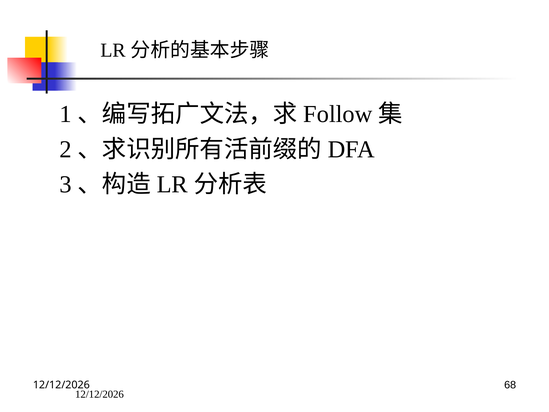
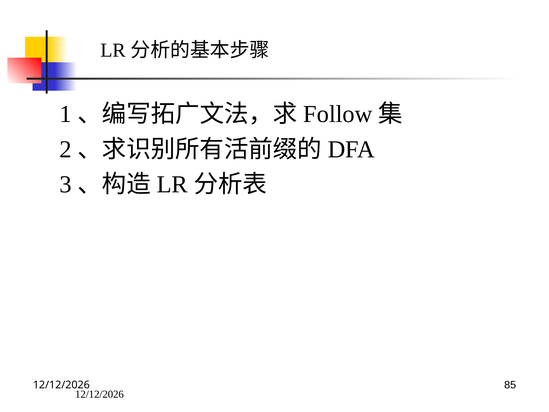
68: 68 -> 85
